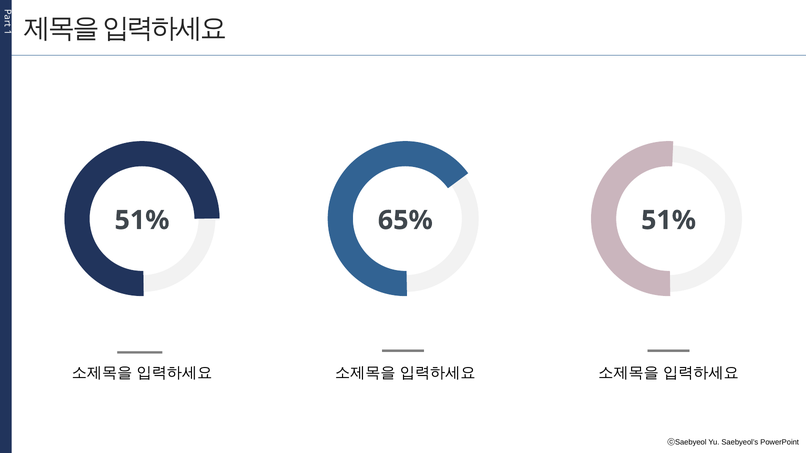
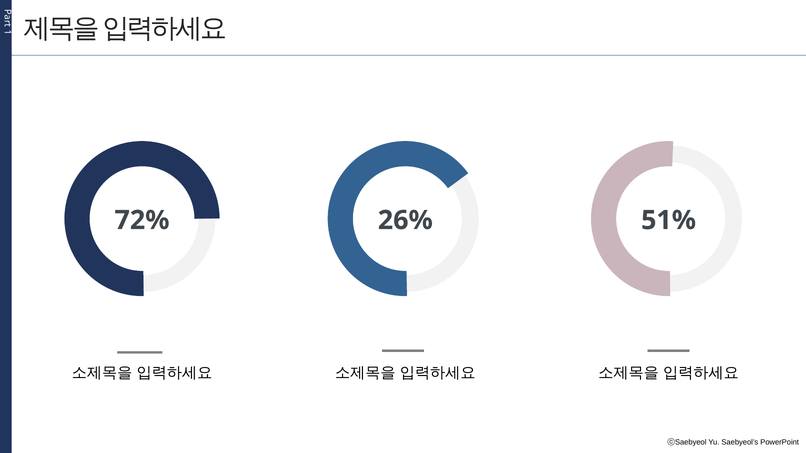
51% at (142, 220): 51% -> 72%
65%: 65% -> 26%
